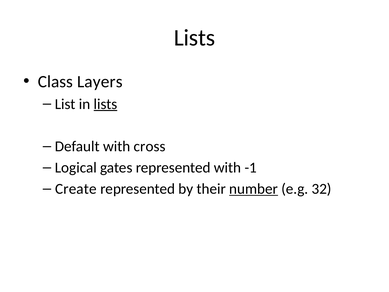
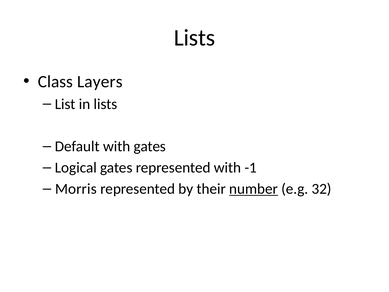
lists at (106, 104) underline: present -> none
with cross: cross -> gates
Create: Create -> Morris
